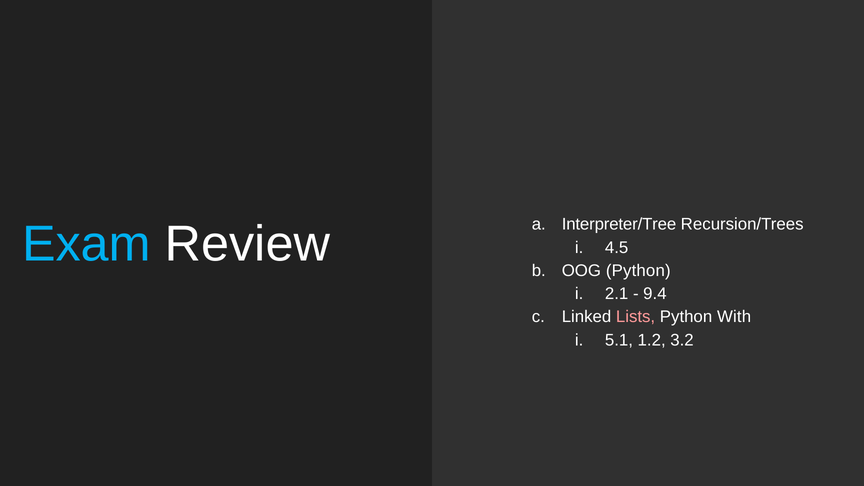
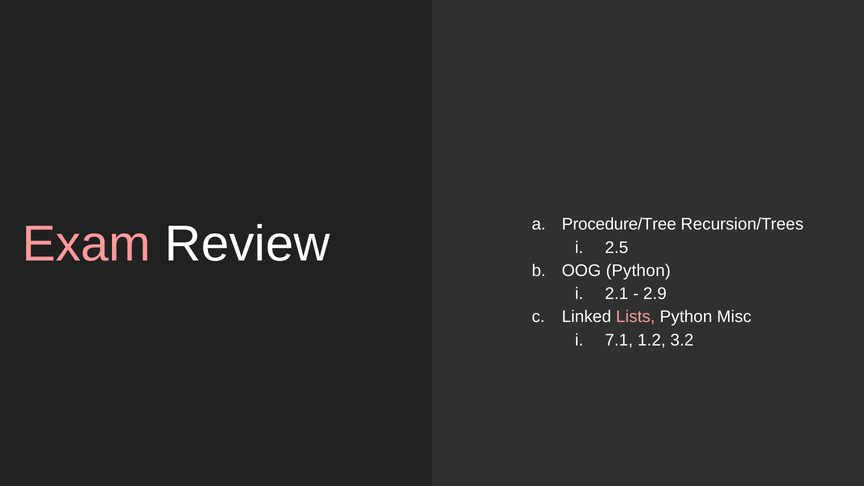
Interpreter/Tree: Interpreter/Tree -> Procedure/Tree
Exam colour: light blue -> pink
4.5: 4.5 -> 2.5
9.4: 9.4 -> 2.9
With: With -> Misc
5.1: 5.1 -> 7.1
